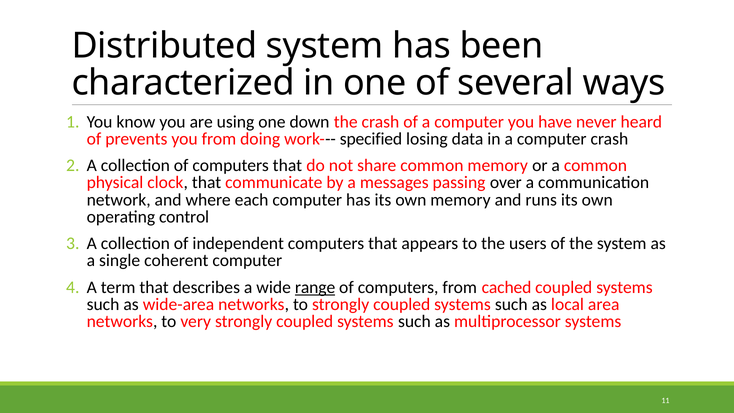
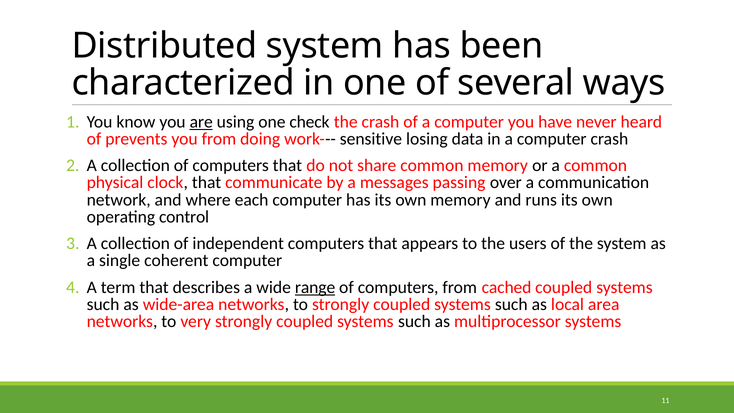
are underline: none -> present
down: down -> check
specified: specified -> sensitive
